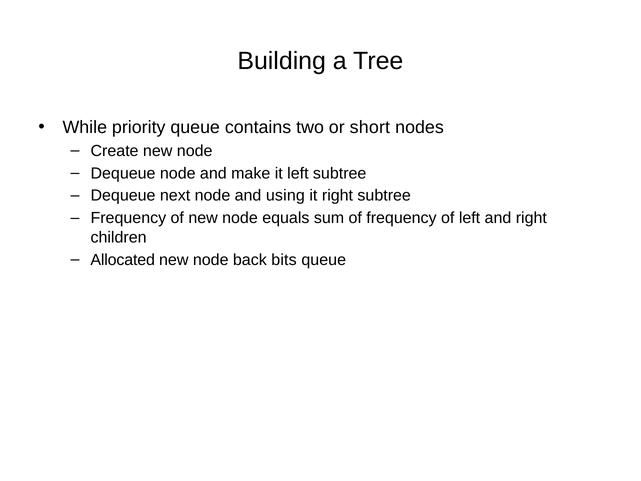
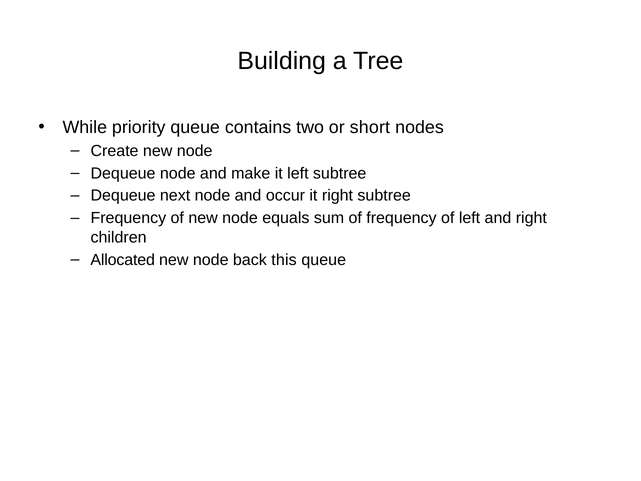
using: using -> occur
bits: bits -> this
